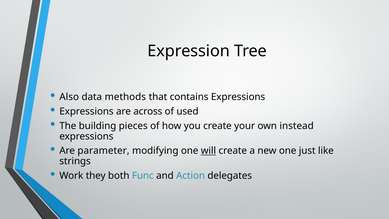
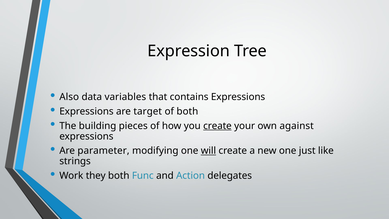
methods: methods -> variables
across: across -> target
of used: used -> both
create at (217, 126) underline: none -> present
instead: instead -> against
